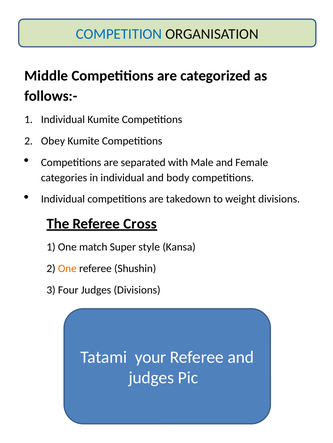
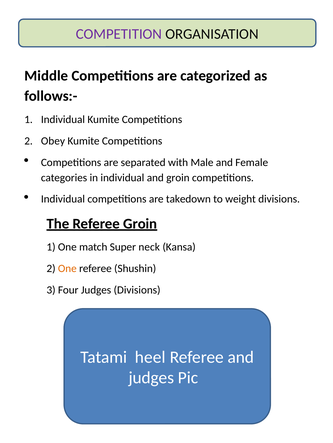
COMPETITION colour: blue -> purple
and body: body -> groin
Referee Cross: Cross -> Groin
style: style -> neck
your: your -> heel
